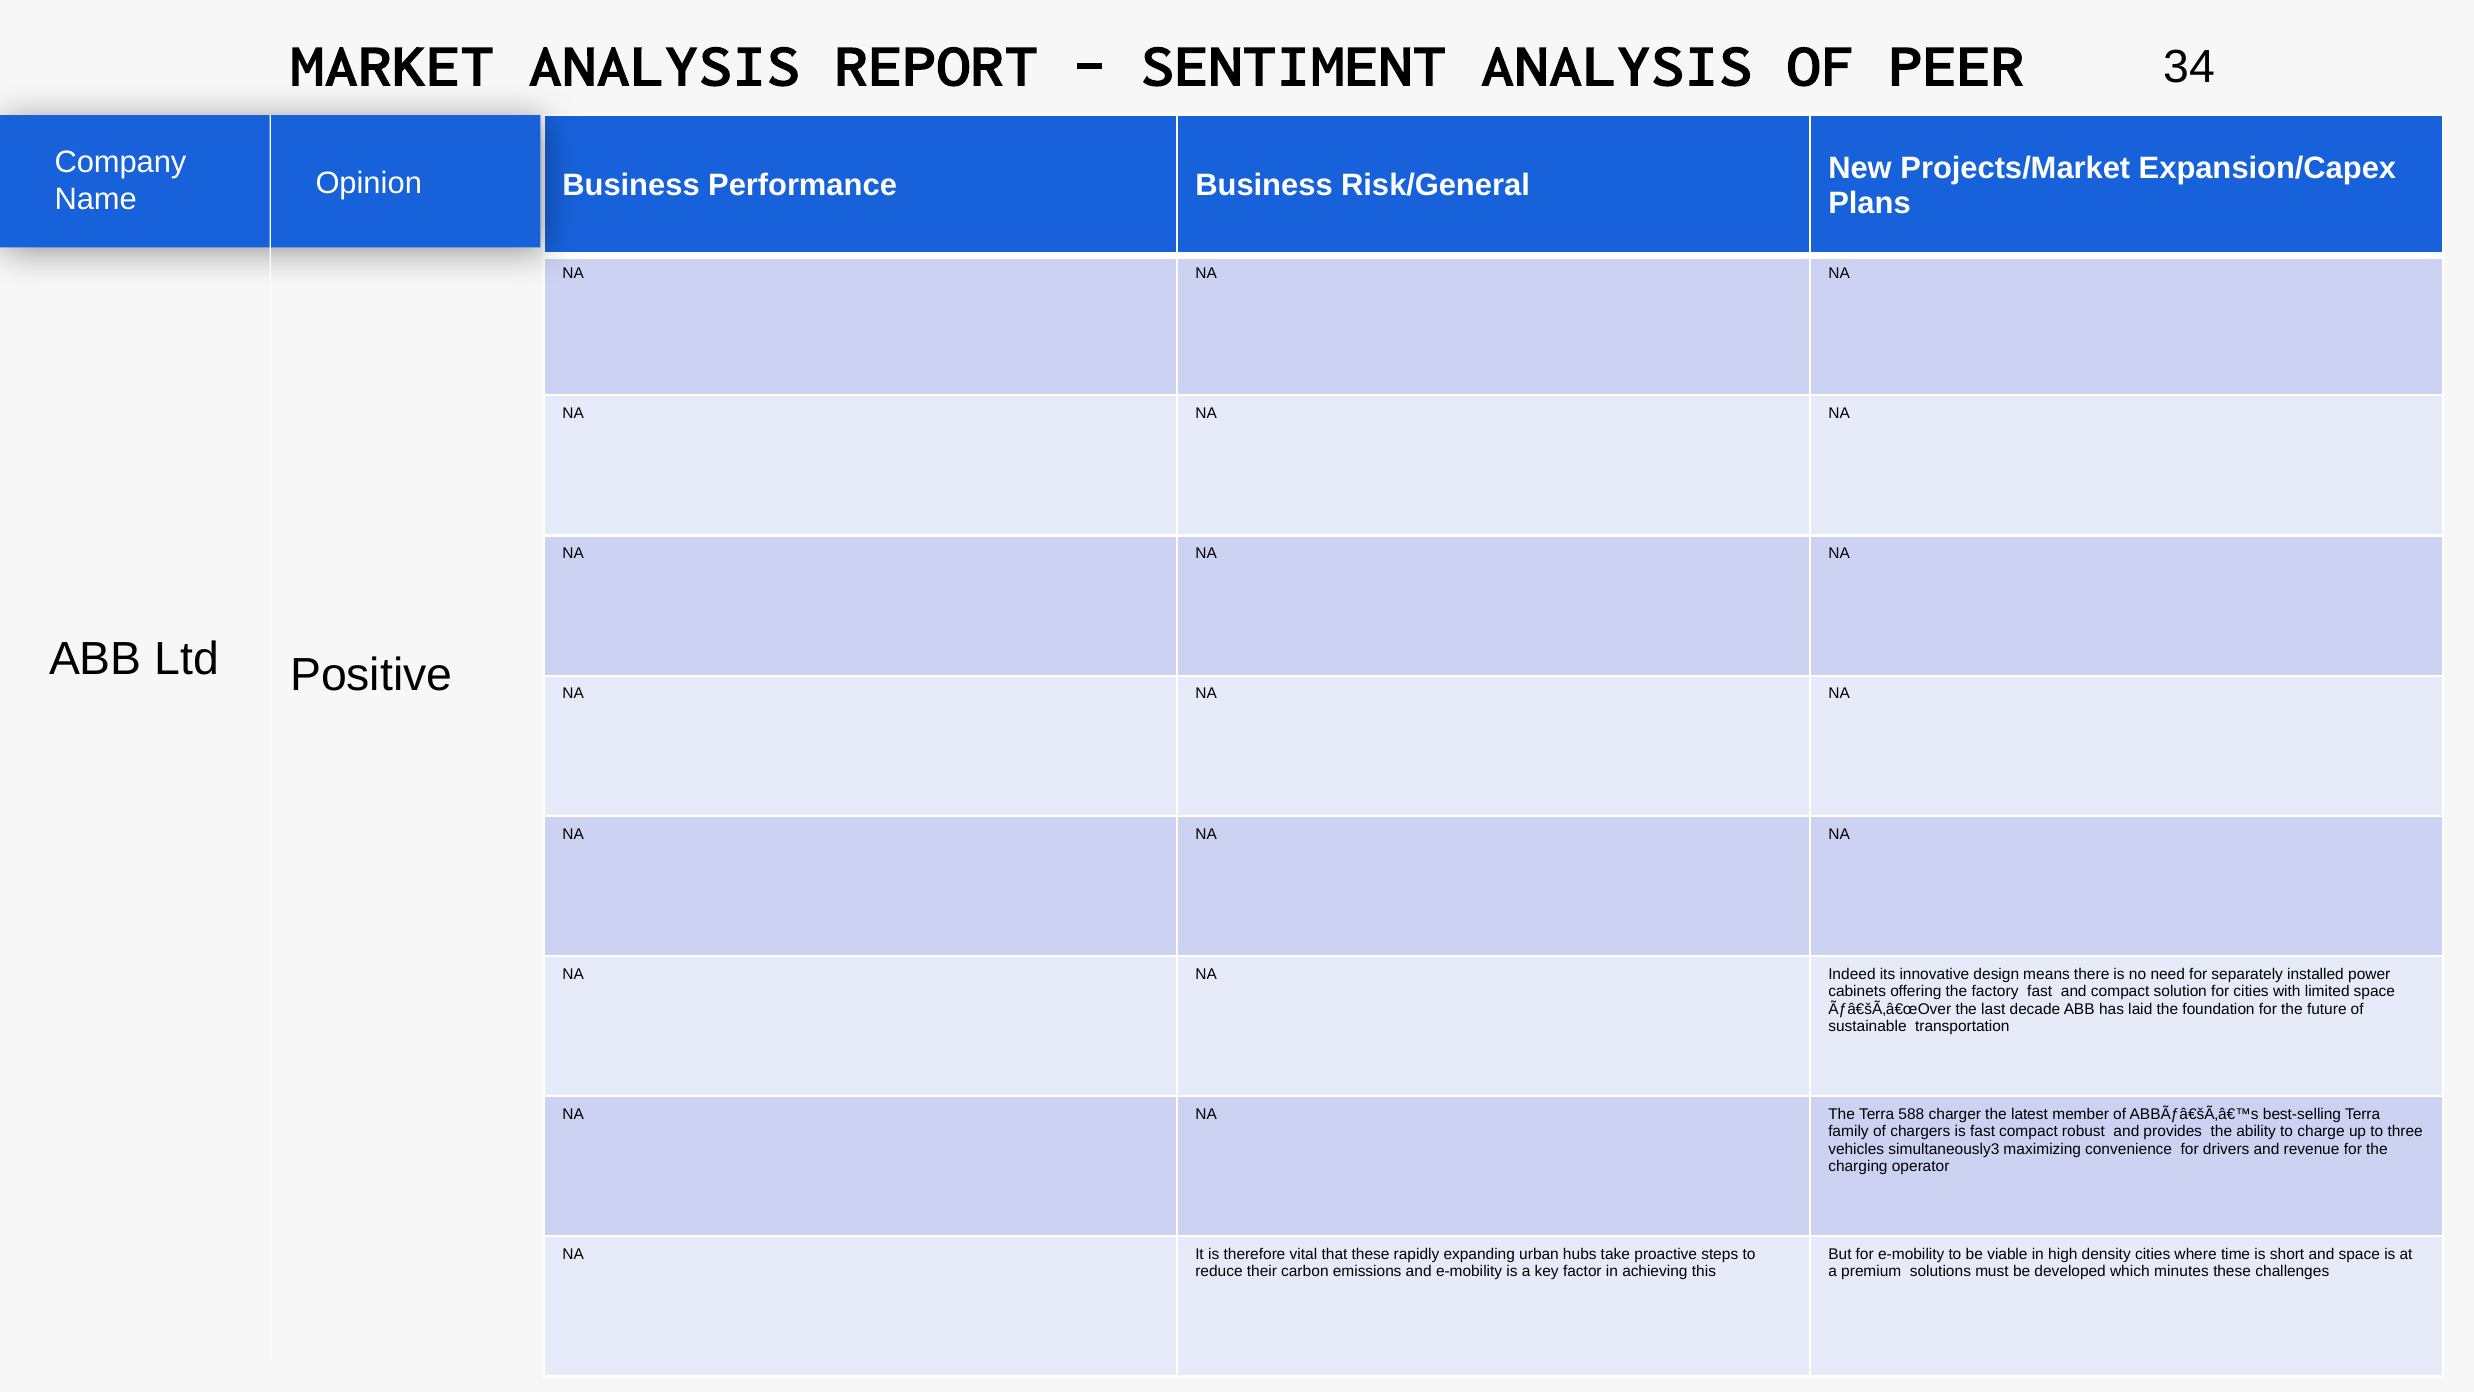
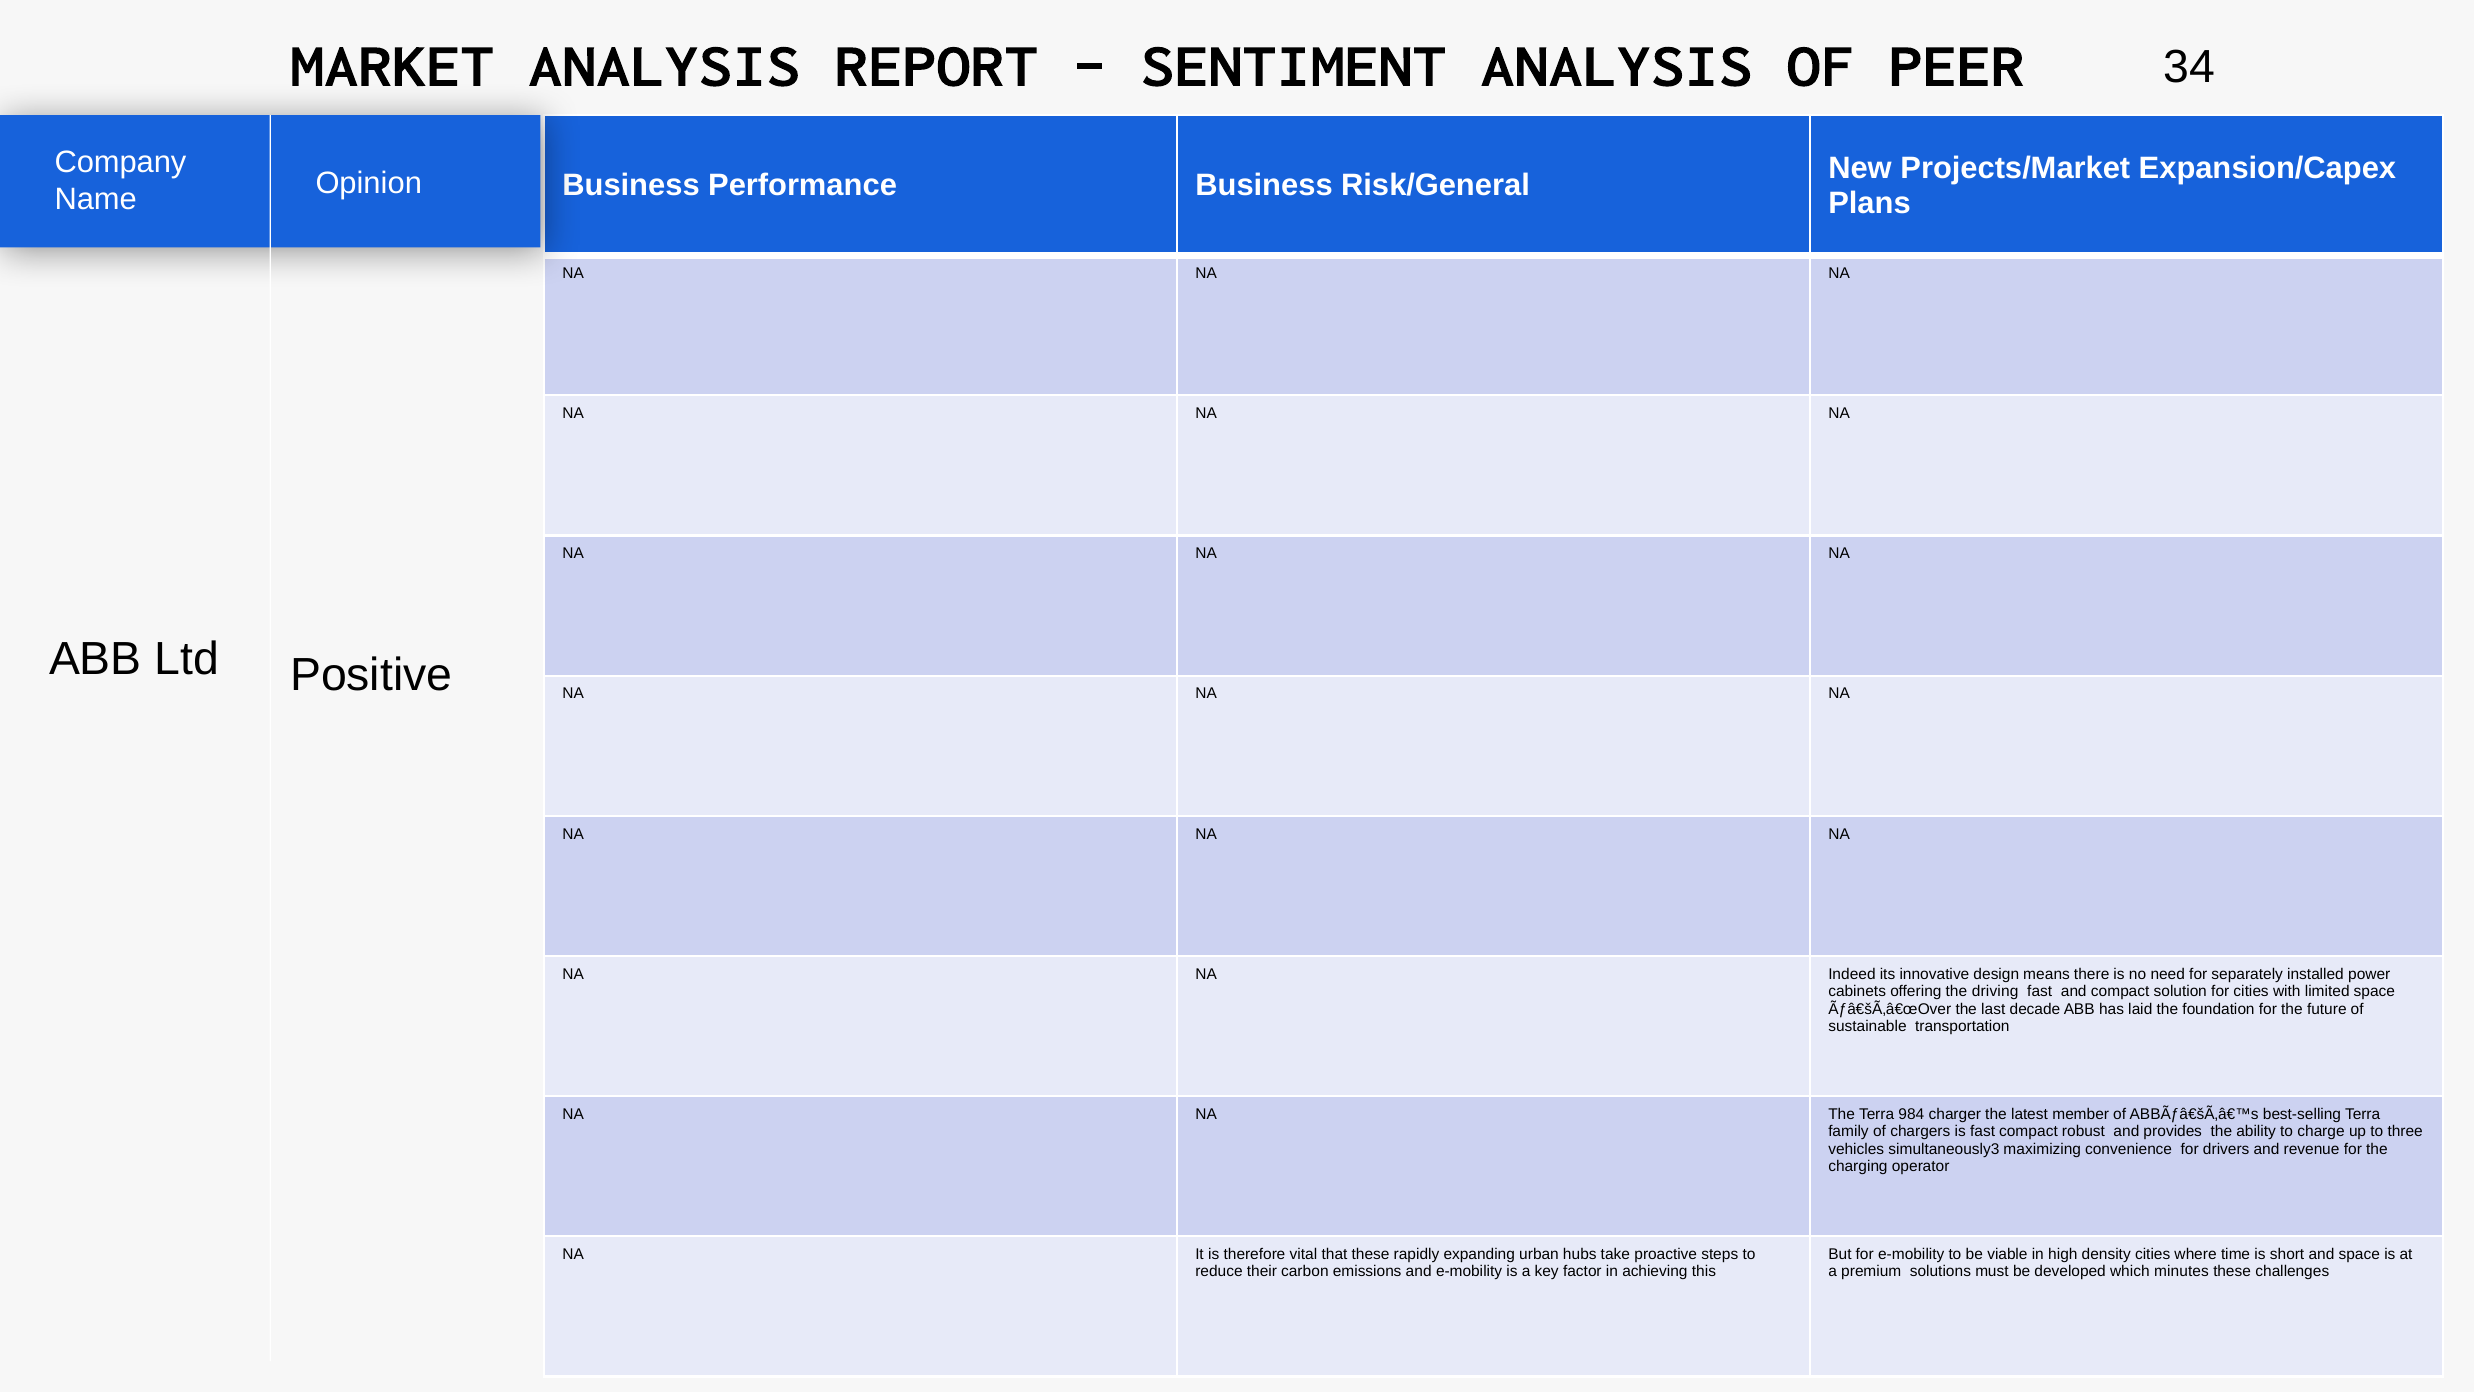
factory: factory -> driving
588: 588 -> 984
